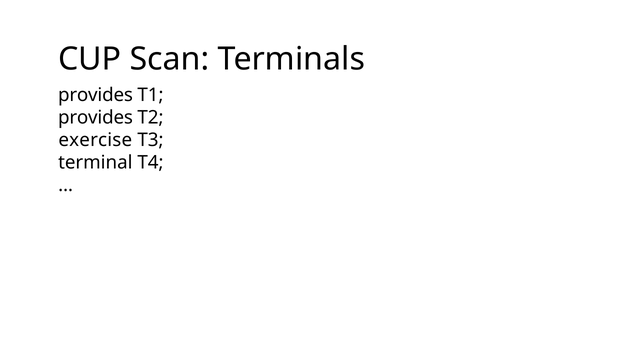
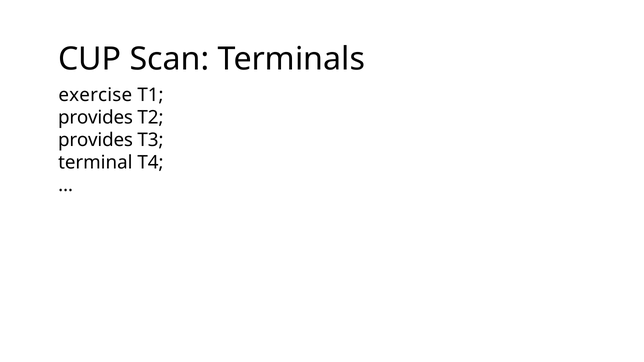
provides at (95, 95): provides -> exercise
exercise at (95, 140): exercise -> provides
